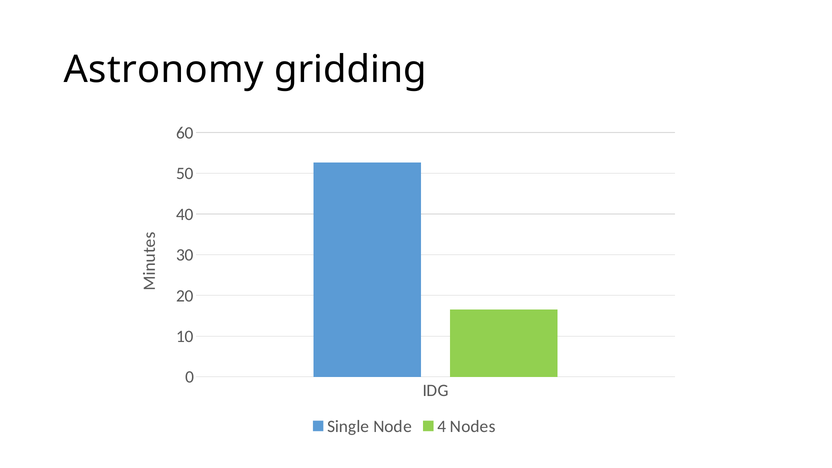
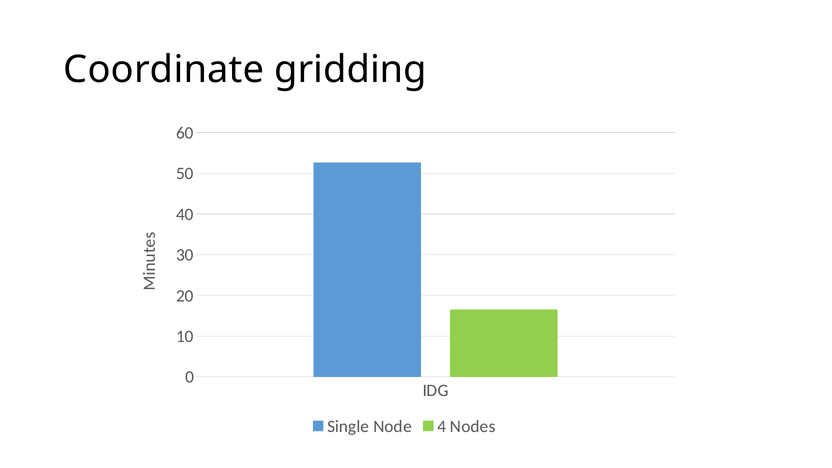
Astronomy: Astronomy -> Coordinate
